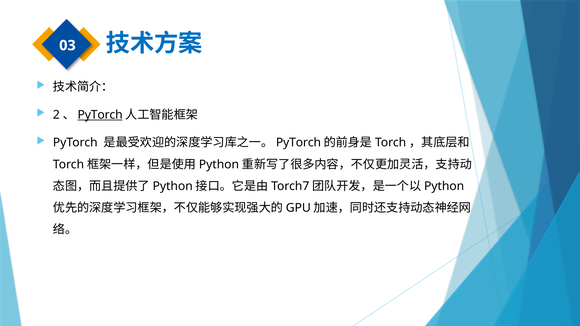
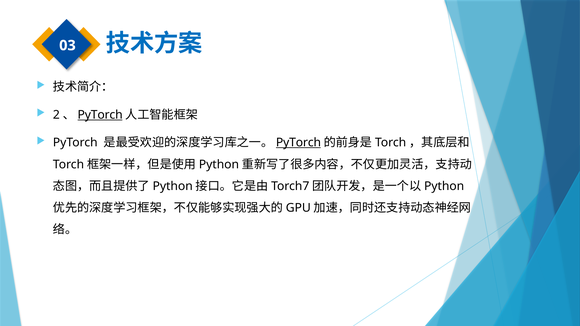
PyTorch at (298, 143) underline: none -> present
